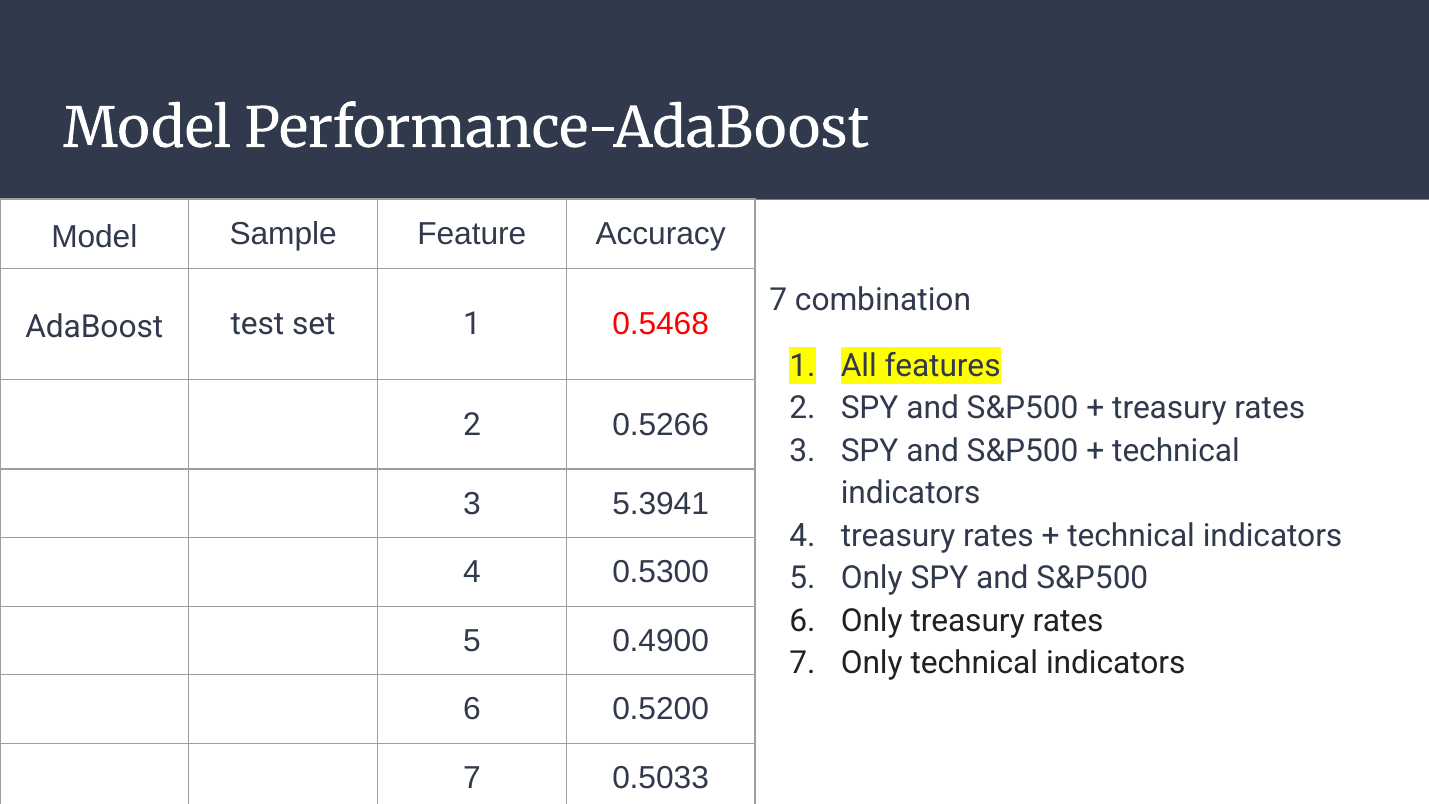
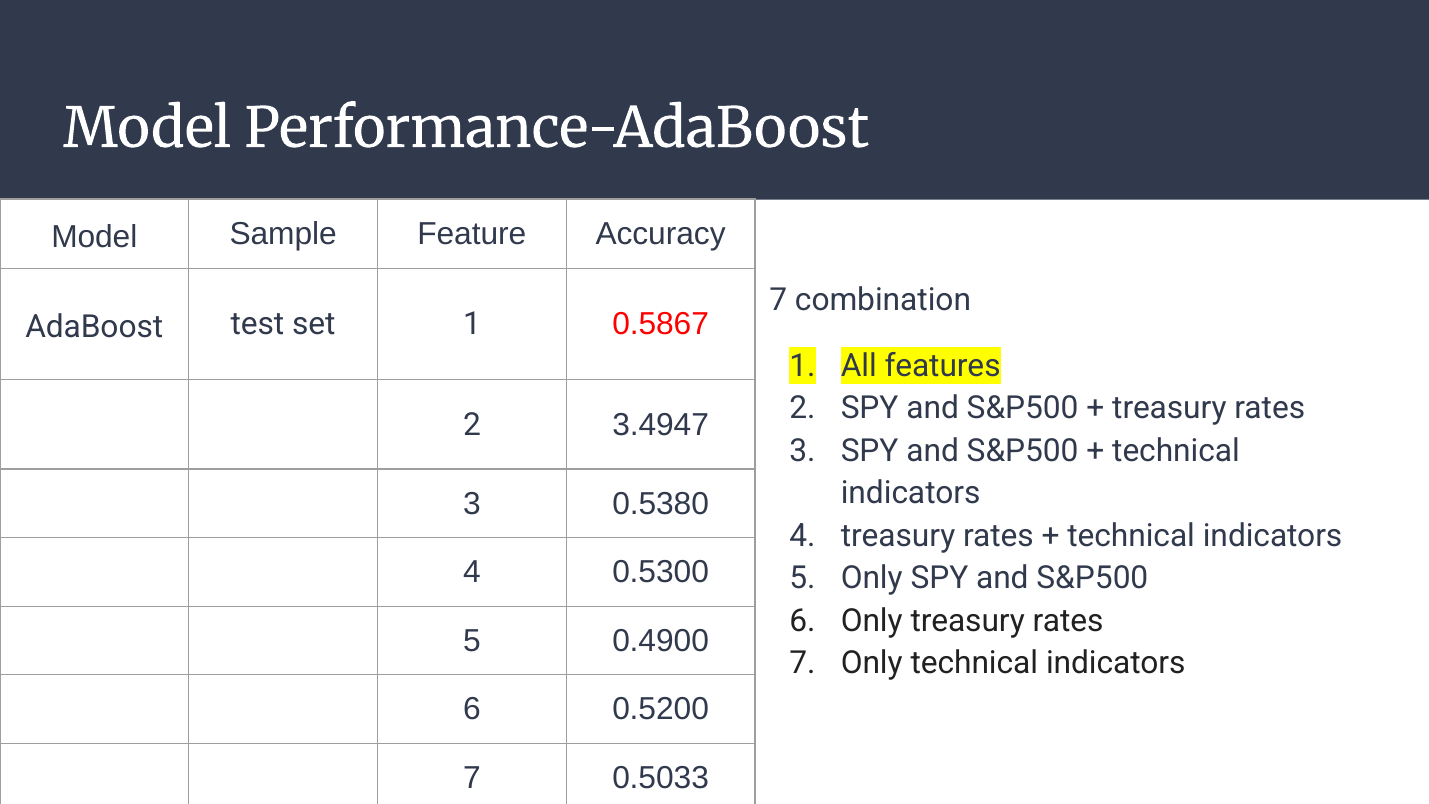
0.5468: 0.5468 -> 0.5867
0.5266: 0.5266 -> 3.4947
5.3941: 5.3941 -> 0.5380
